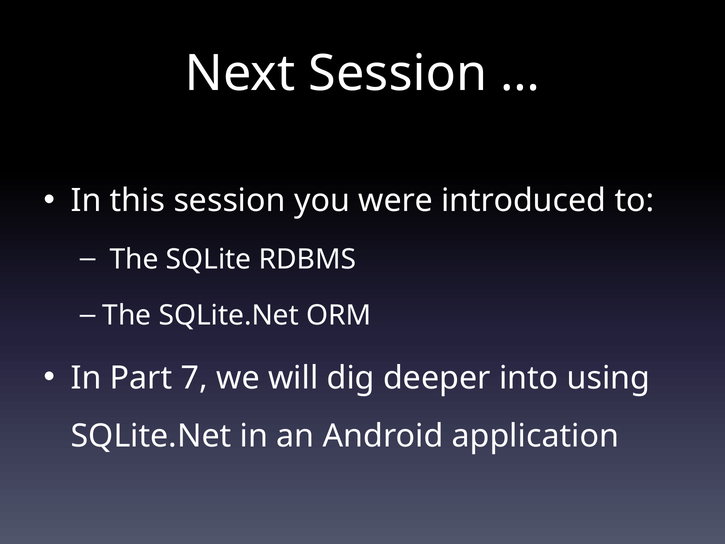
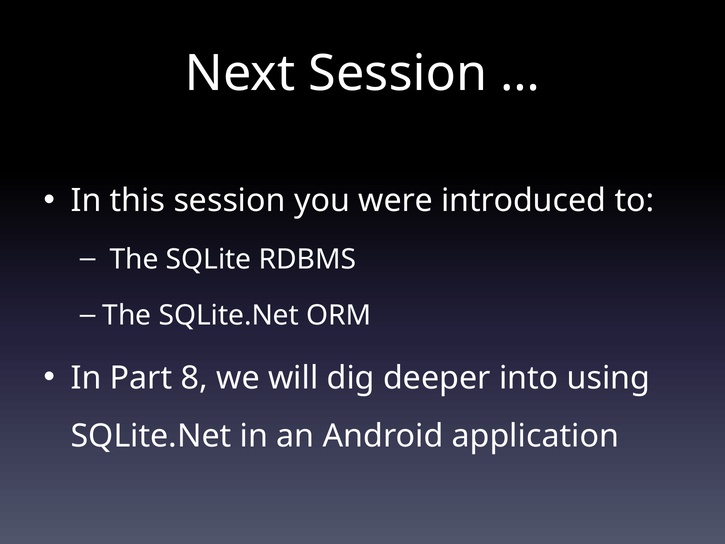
7: 7 -> 8
